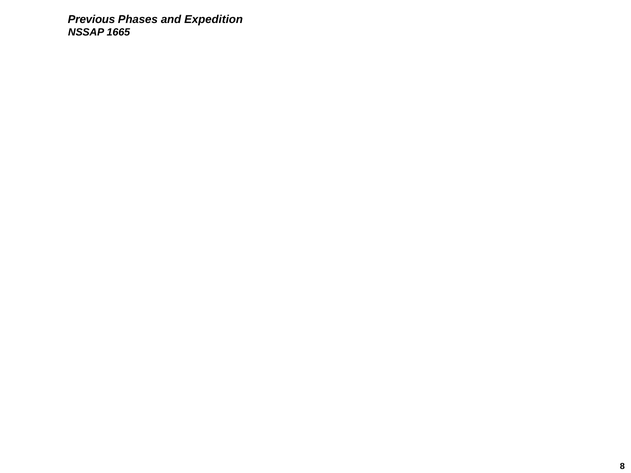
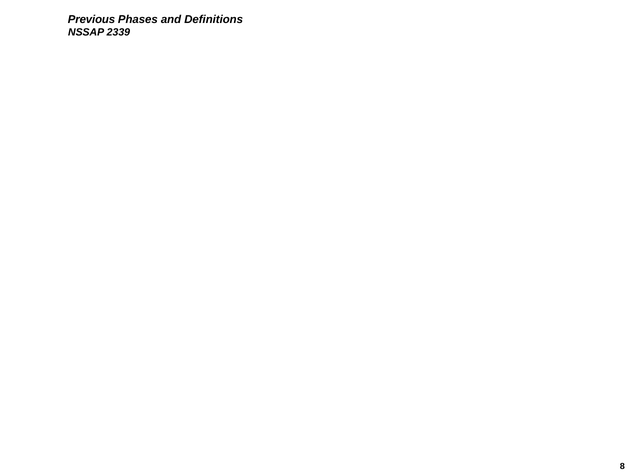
Expedition: Expedition -> Definitions
1665: 1665 -> 2339
